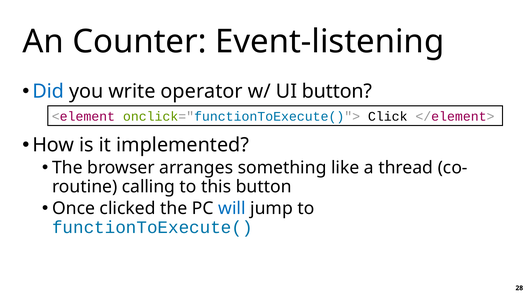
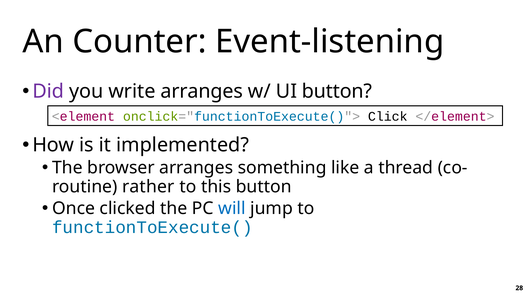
Did colour: blue -> purple
write operator: operator -> arranges
calling: calling -> rather
